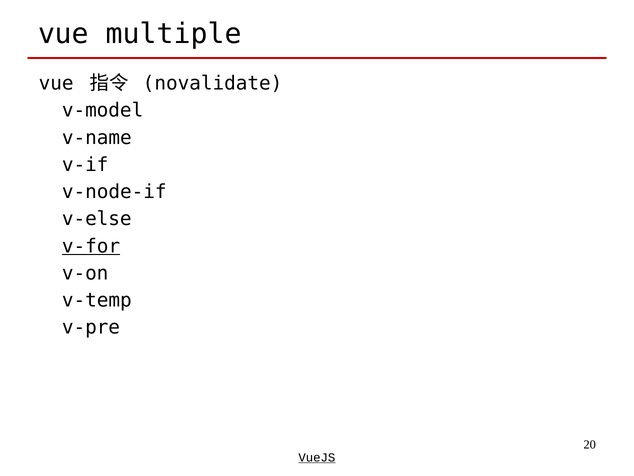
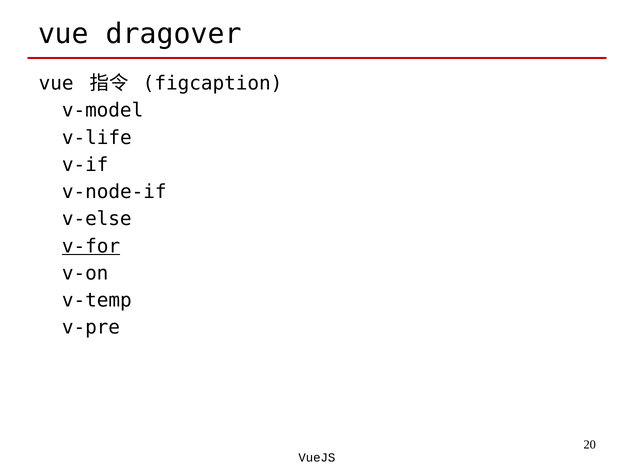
multiple: multiple -> dragover
novalidate: novalidate -> figcaption
v-name: v-name -> v-life
VueJS underline: present -> none
